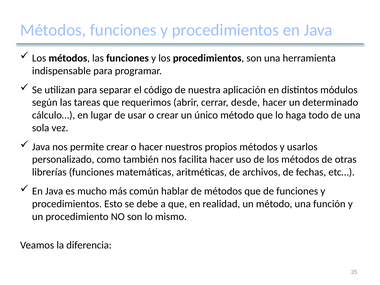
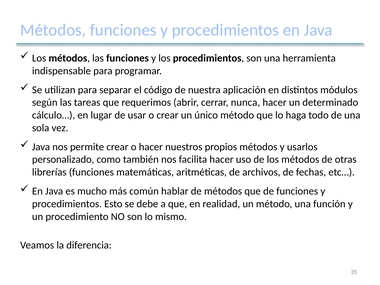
desde: desde -> nunca
